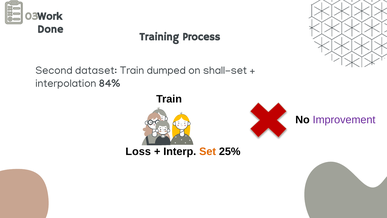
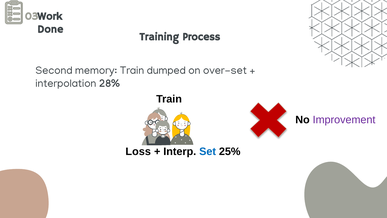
dataset: dataset -> memory
shall-set: shall-set -> over-set
84%: 84% -> 28%
Set colour: orange -> blue
